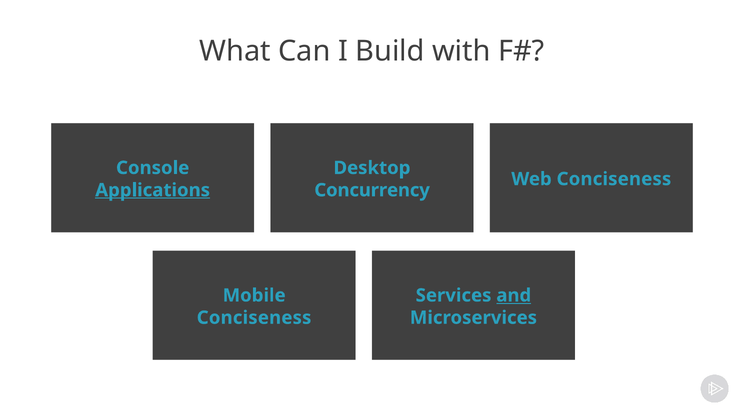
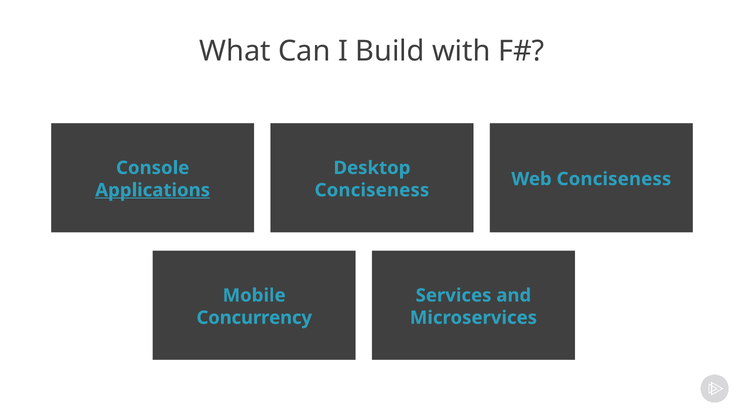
Concurrency at (372, 190): Concurrency -> Conciseness
and underline: present -> none
Conciseness at (254, 318): Conciseness -> Concurrency
